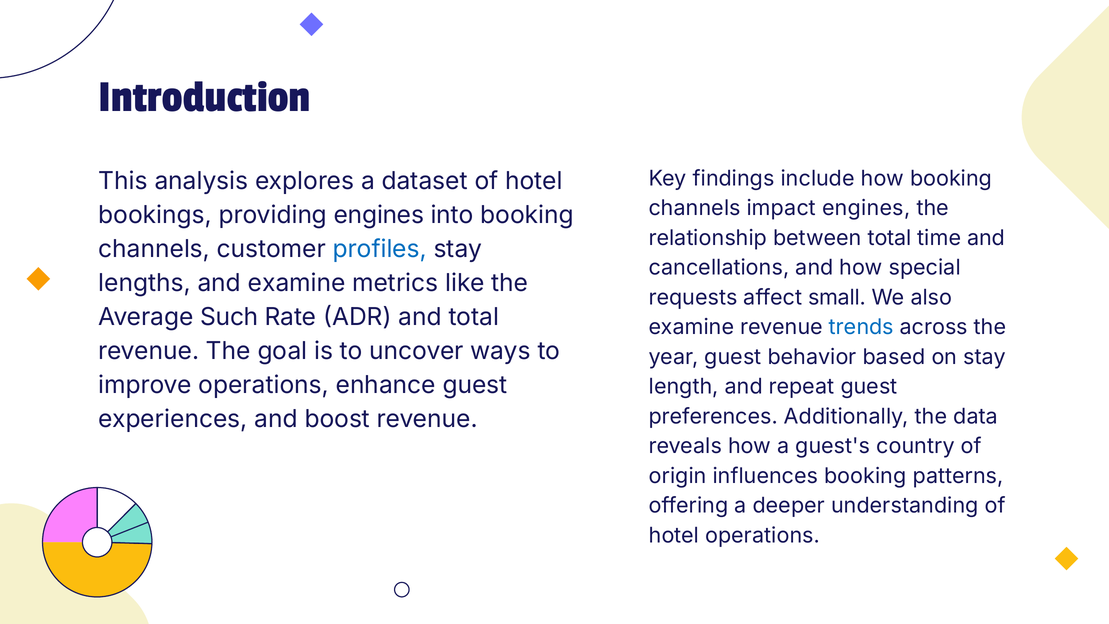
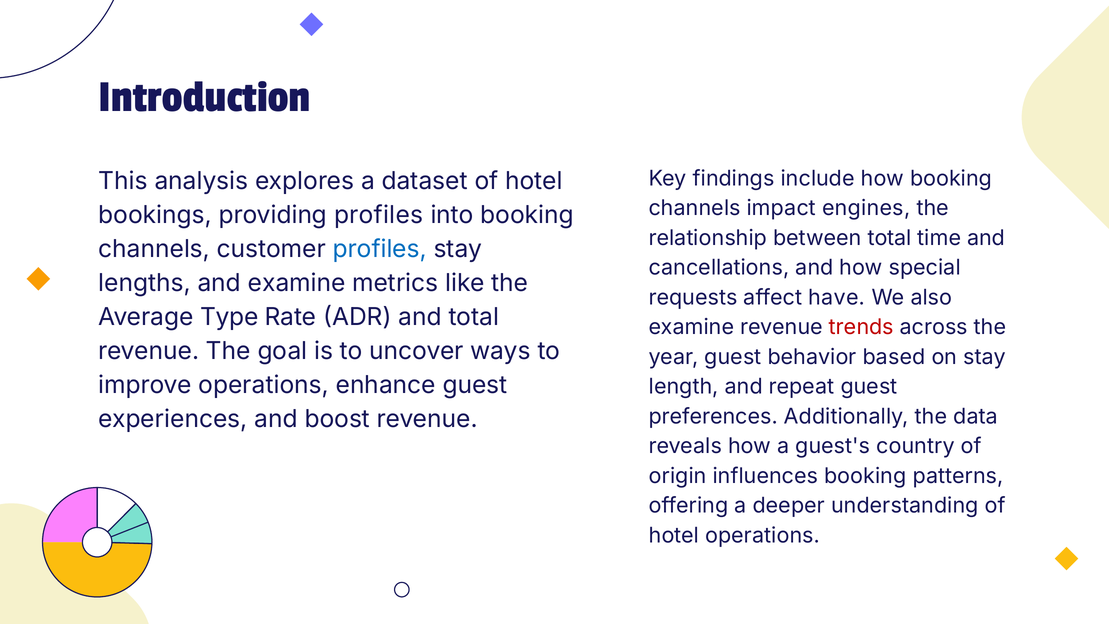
providing engines: engines -> profiles
small: small -> have
Such: Such -> Type
trends colour: blue -> red
